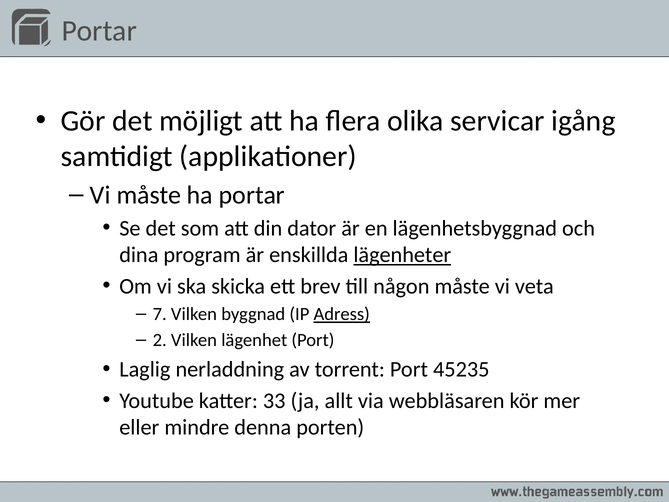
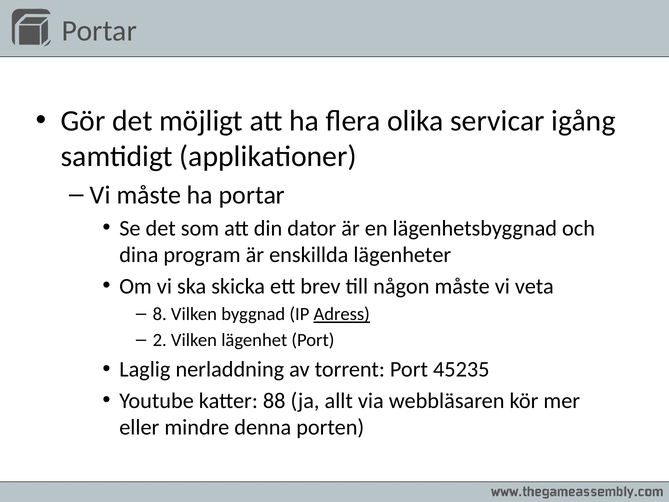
lägenheter underline: present -> none
7: 7 -> 8
33: 33 -> 88
